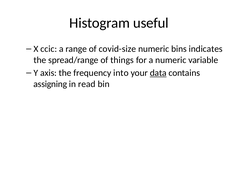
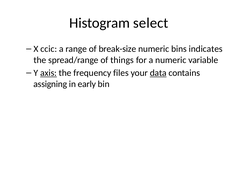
useful: useful -> select
covid-size: covid-size -> break-size
axis underline: none -> present
into: into -> files
read: read -> early
